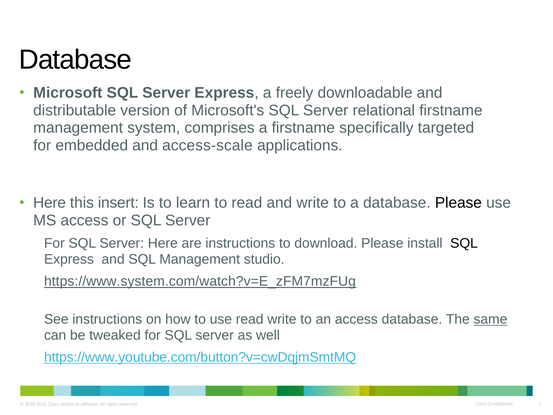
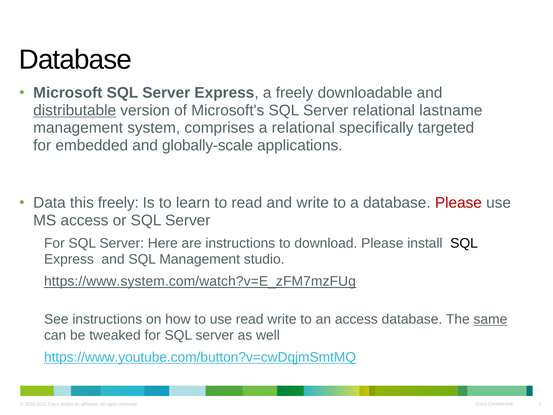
distributable underline: none -> present
relational firstname: firstname -> lastname
a firstname: firstname -> relational
access-scale: access-scale -> globally-scale
Here at (50, 203): Here -> Data
this insert: insert -> freely
Please at (458, 203) colour: black -> red
